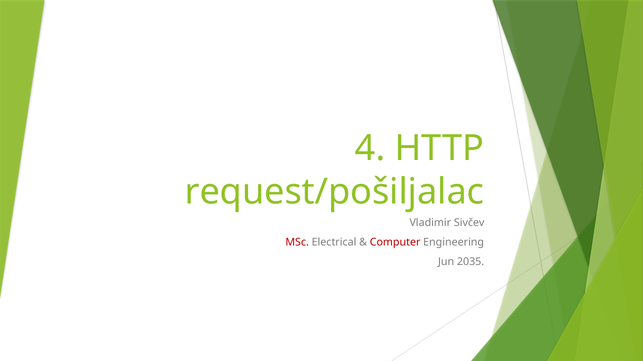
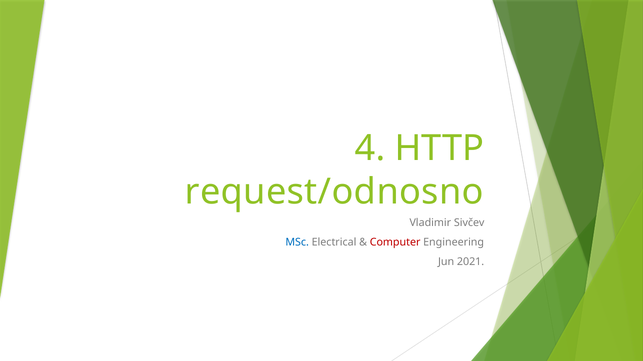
request/pošiljalac: request/pošiljalac -> request/odnosno
MSc colour: red -> blue
2035: 2035 -> 2021
